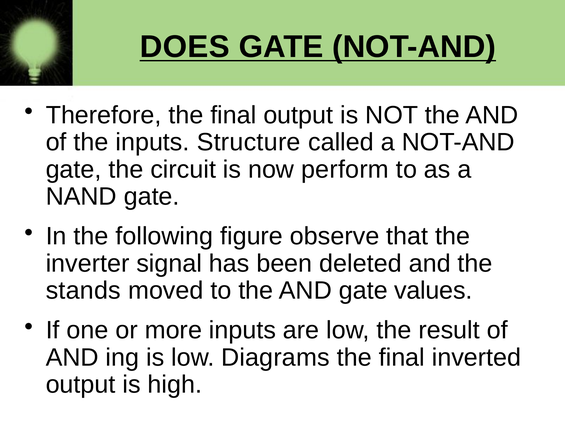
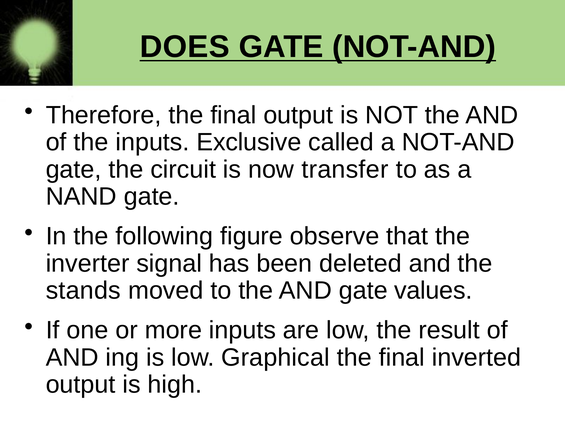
Structure: Structure -> Exclusive
perform: perform -> transfer
Diagrams: Diagrams -> Graphical
